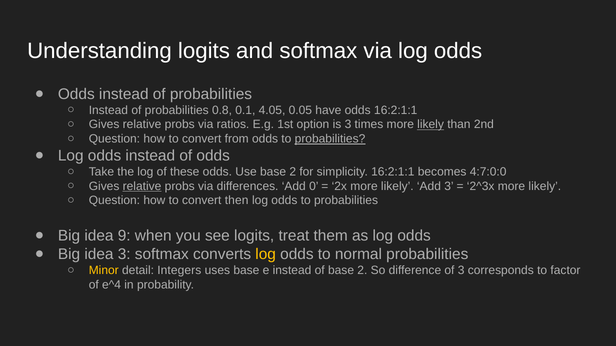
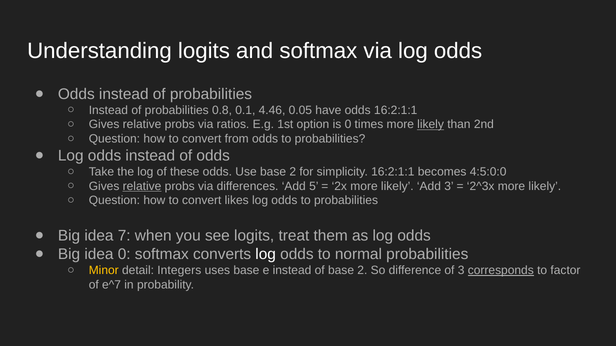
4.05: 4.05 -> 4.46
is 3: 3 -> 0
probabilities at (330, 139) underline: present -> none
4:7:0:0: 4:7:0:0 -> 4:5:0:0
0: 0 -> 5
then: then -> likes
9: 9 -> 7
idea 3: 3 -> 0
log at (266, 254) colour: yellow -> white
corresponds underline: none -> present
e^4: e^4 -> e^7
